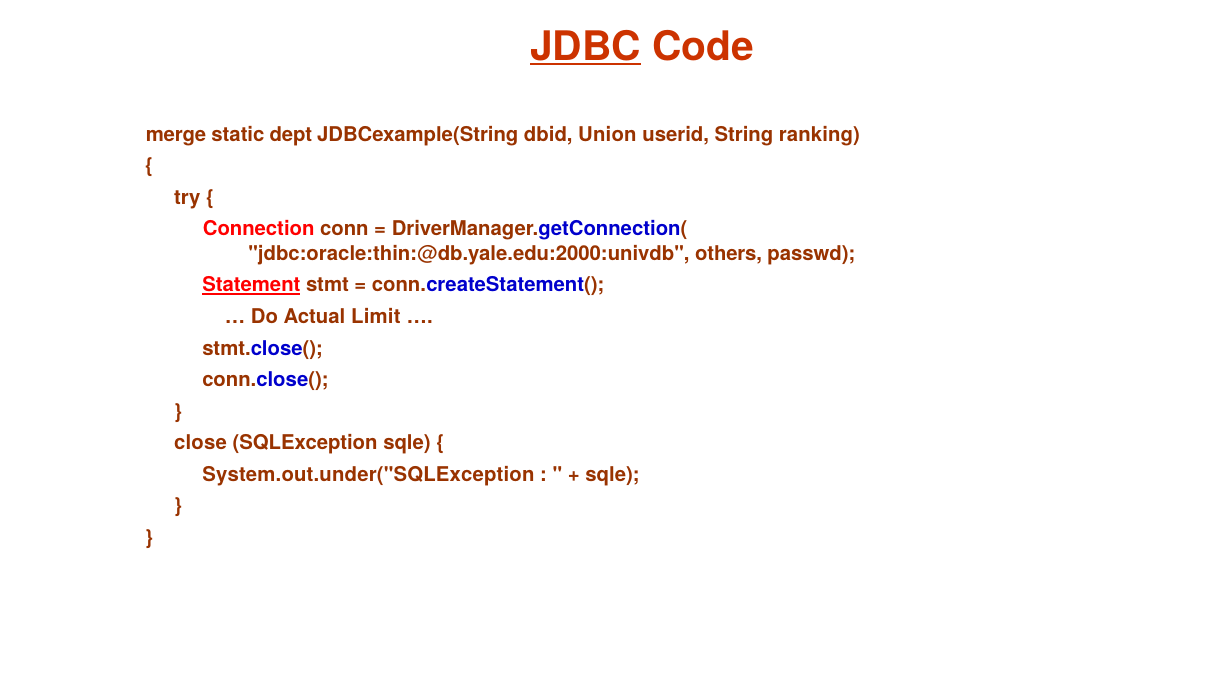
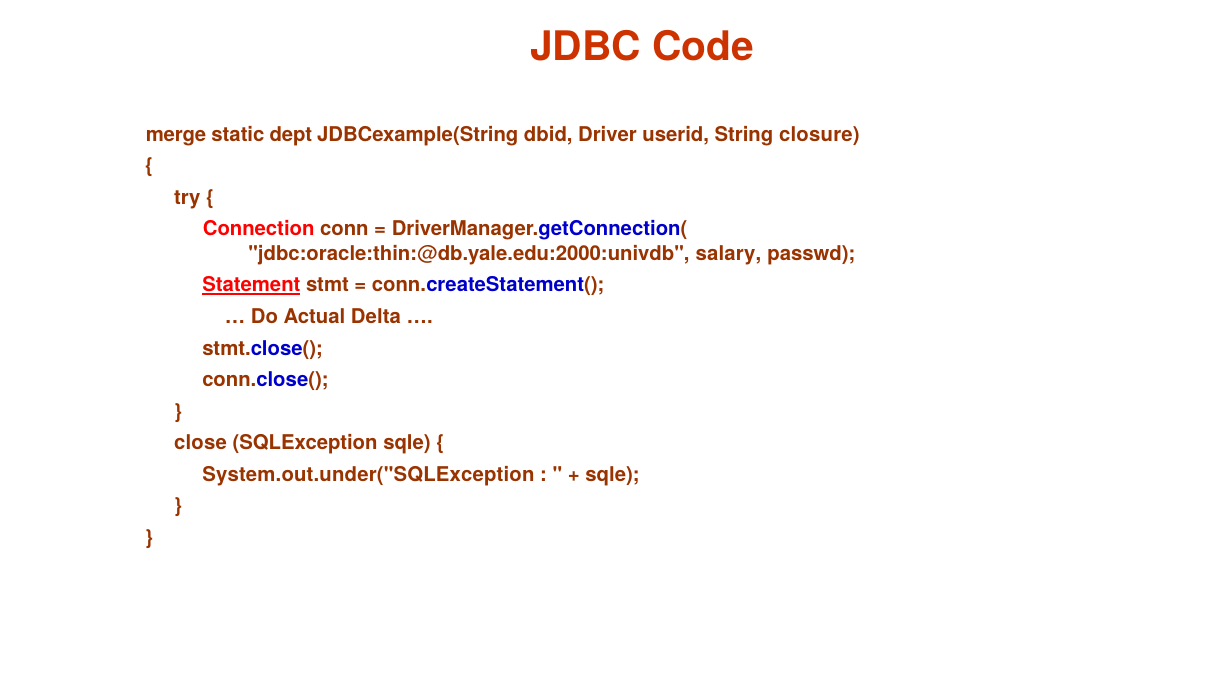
JDBC underline: present -> none
Union: Union -> Driver
ranking: ranking -> closure
others: others -> salary
Limit: Limit -> Delta
